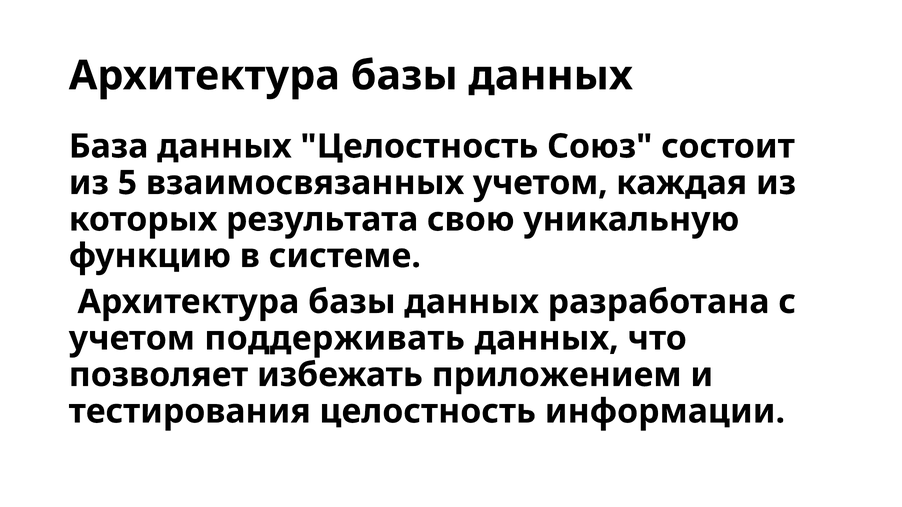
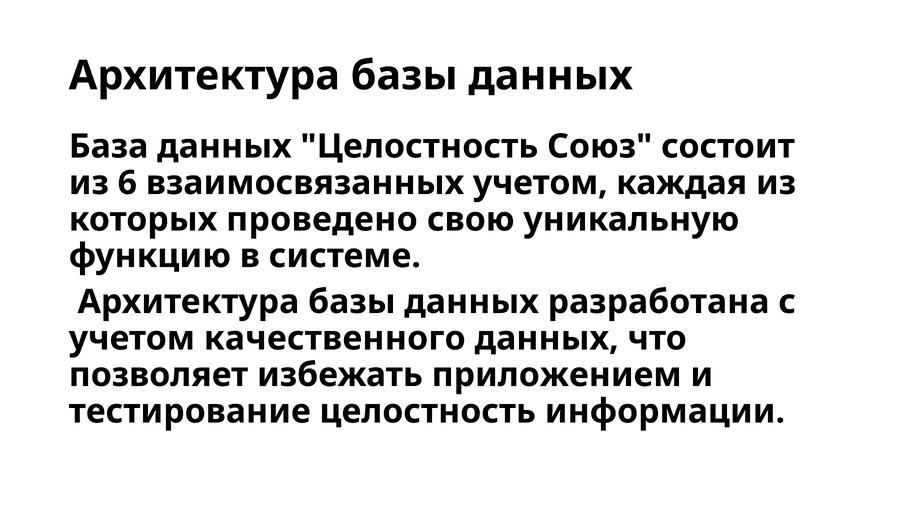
5: 5 -> 6
результата: результата -> проведено
поддерживать: поддерживать -> качественного
тестирования: тестирования -> тестирование
